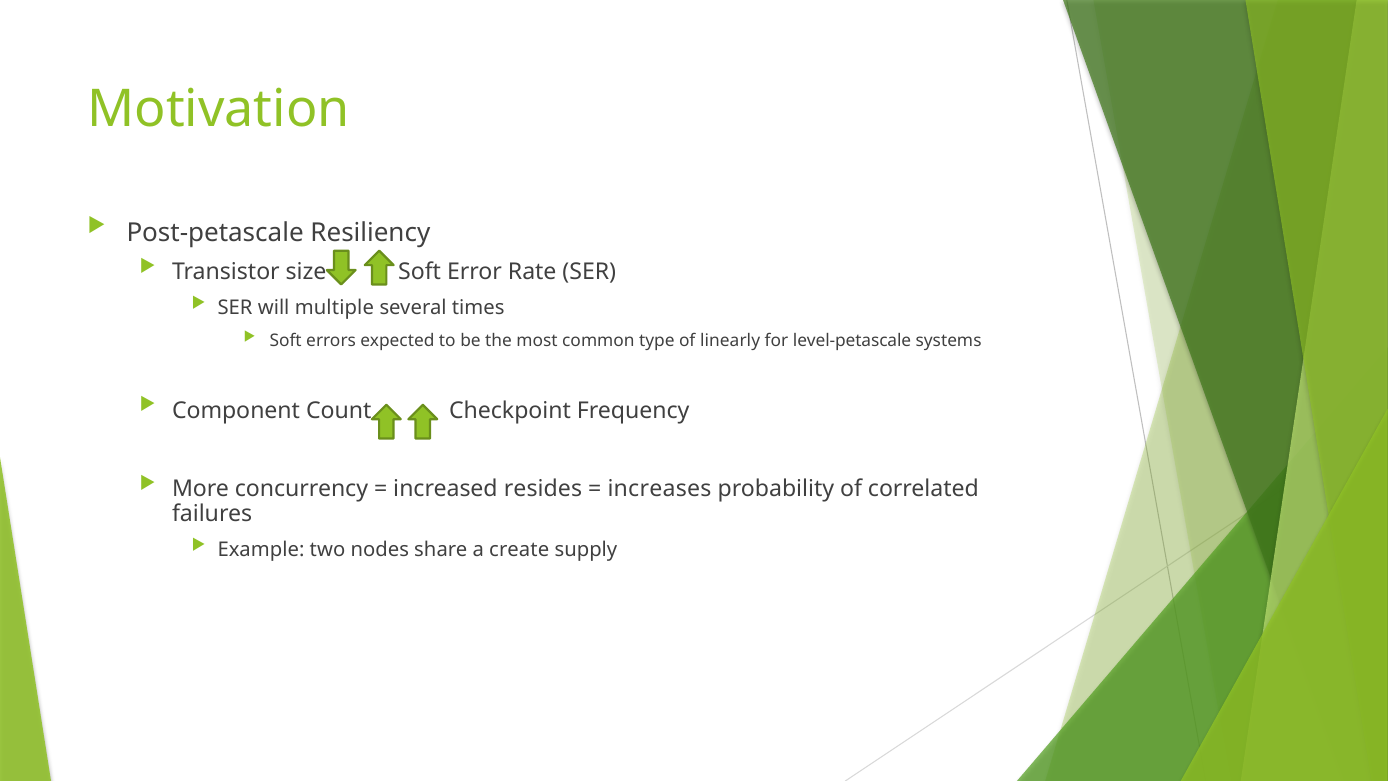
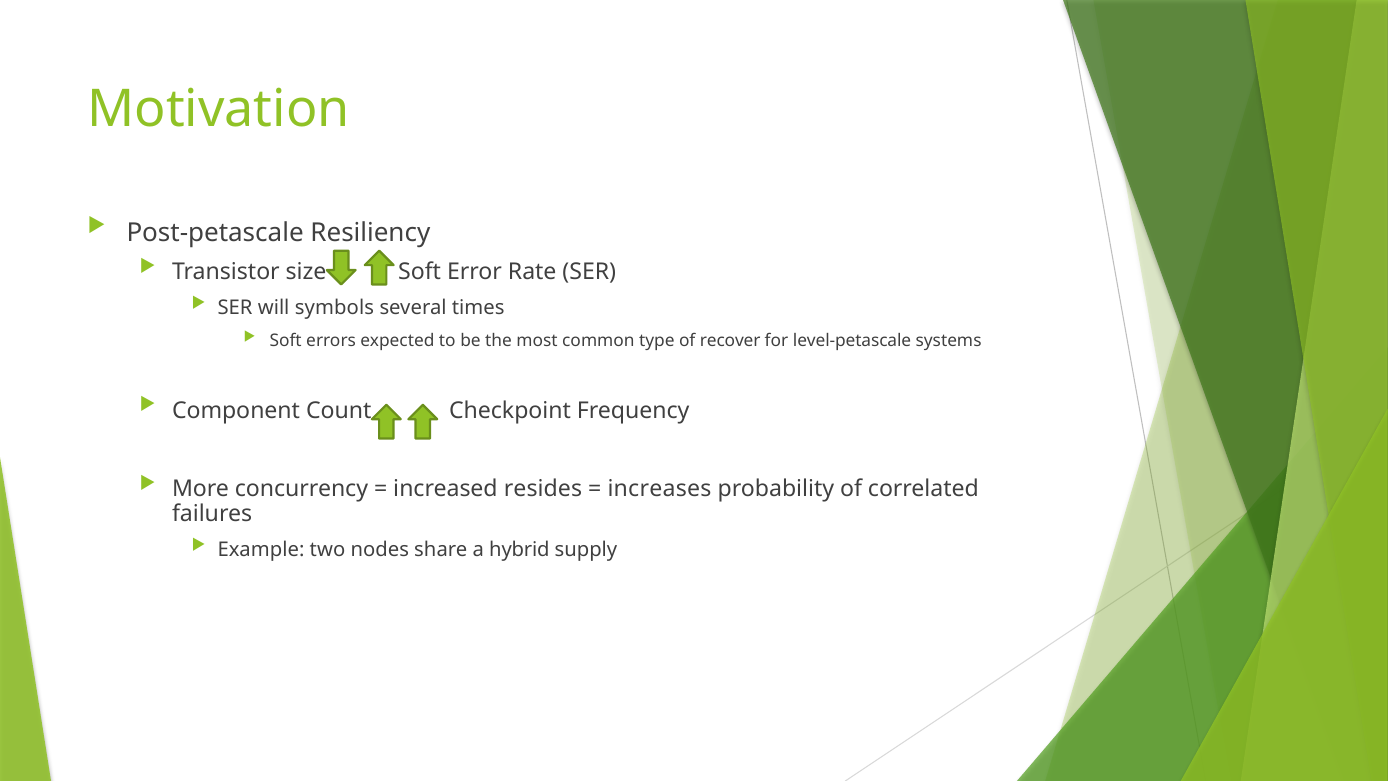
multiple: multiple -> symbols
linearly: linearly -> recover
create: create -> hybrid
